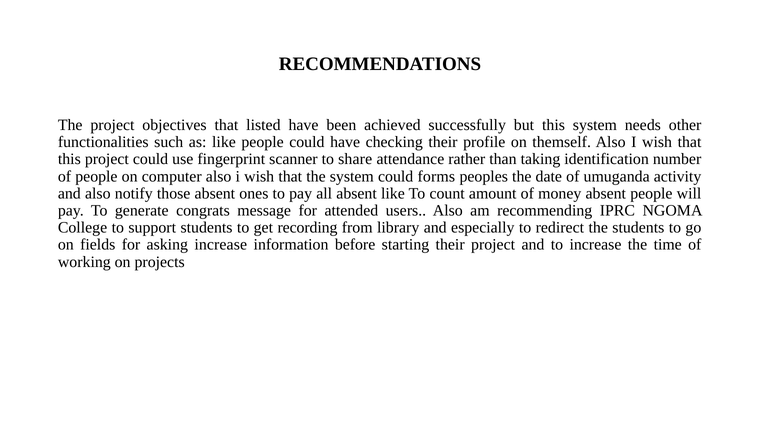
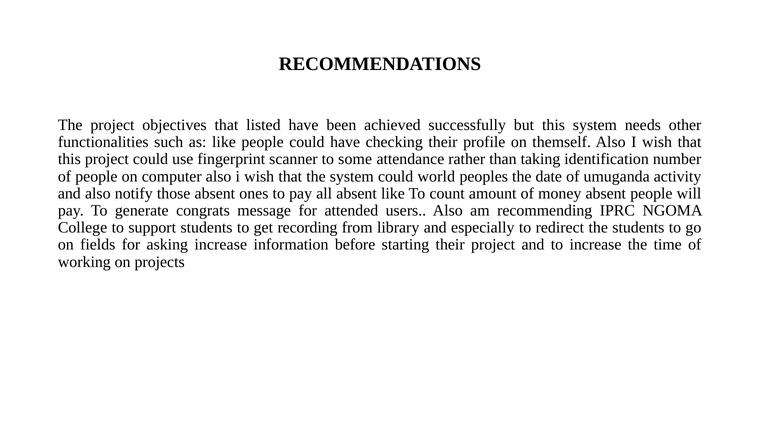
share: share -> some
forms: forms -> world
